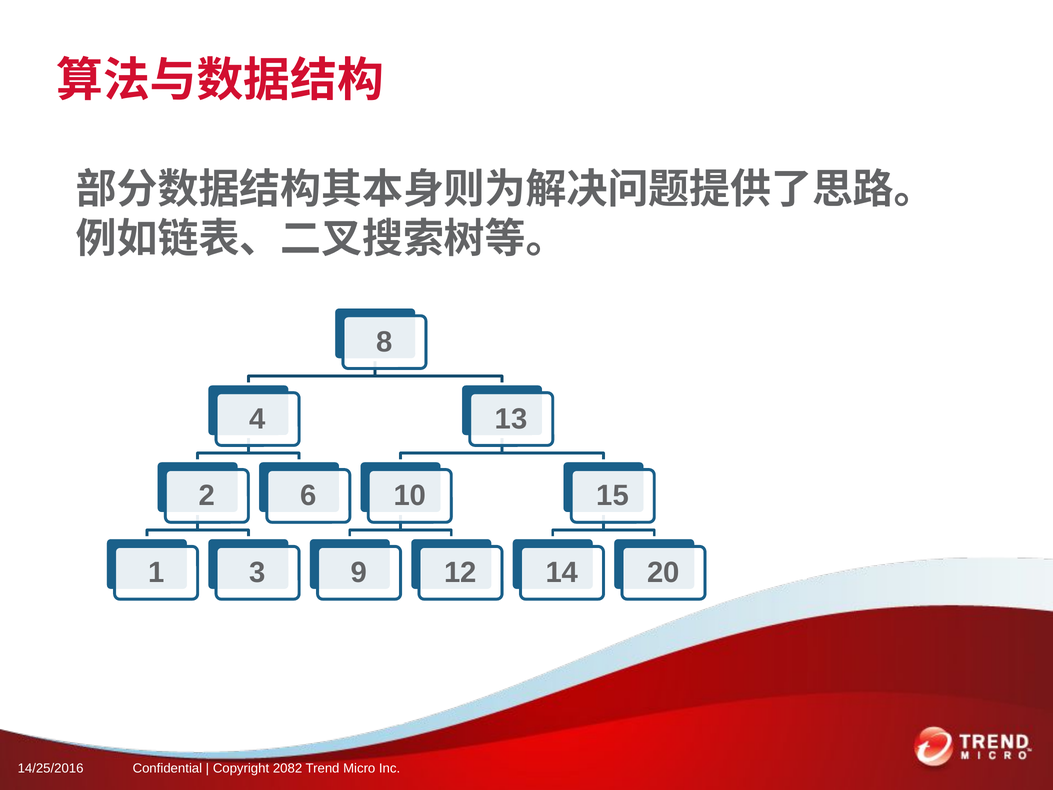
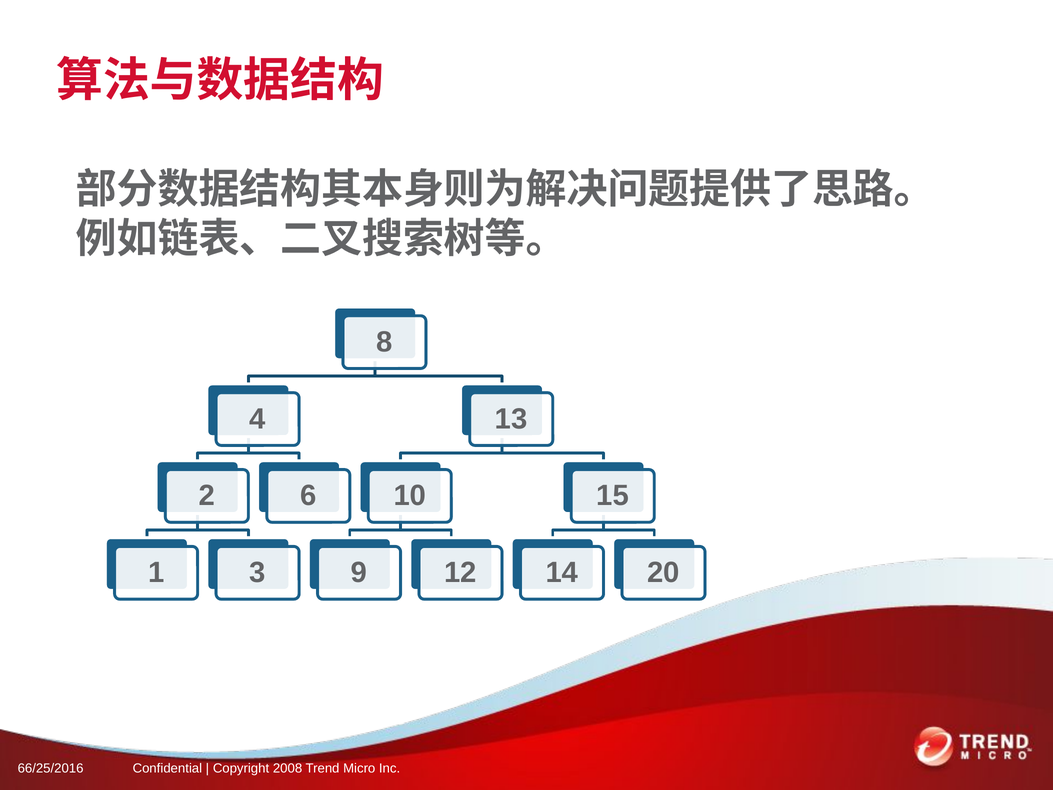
14/25/2016: 14/25/2016 -> 66/25/2016
2082: 2082 -> 2008
